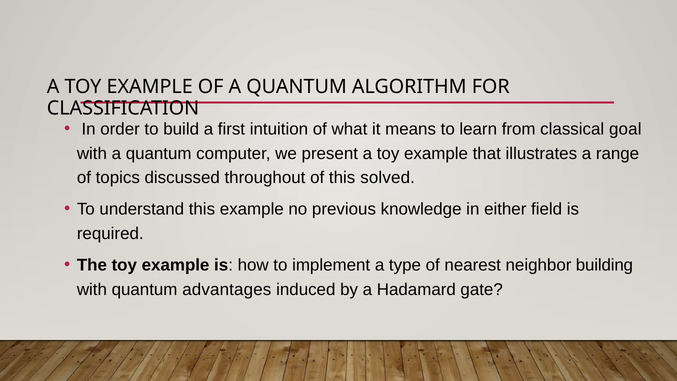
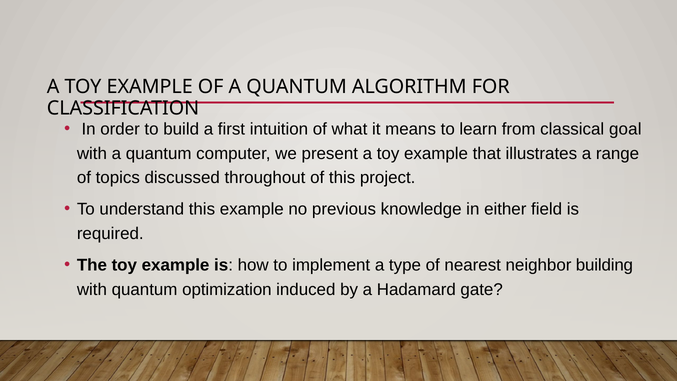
solved: solved -> project
advantages: advantages -> optimization
